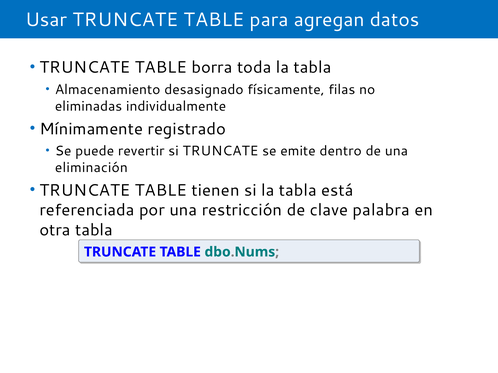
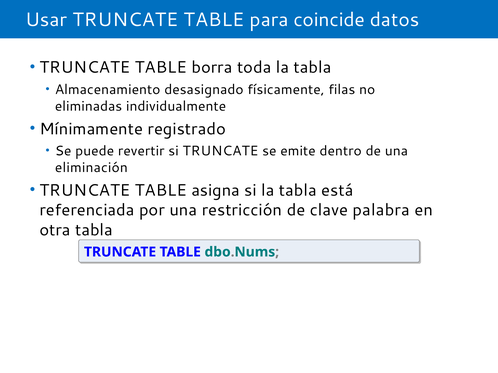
agregan: agregan -> coincide
tienen: tienen -> asigna
